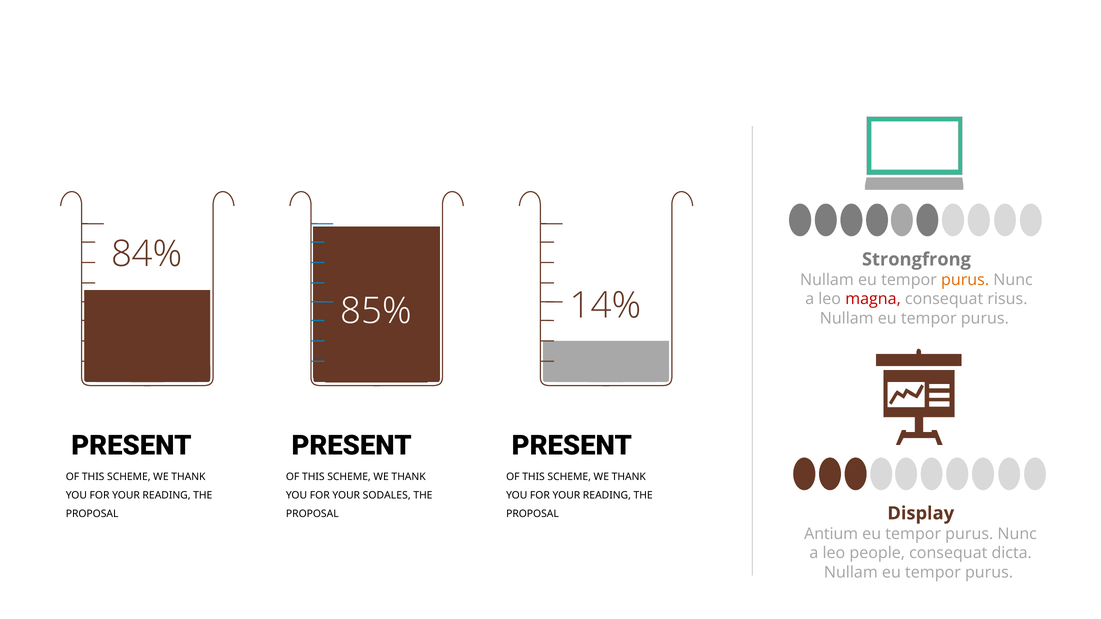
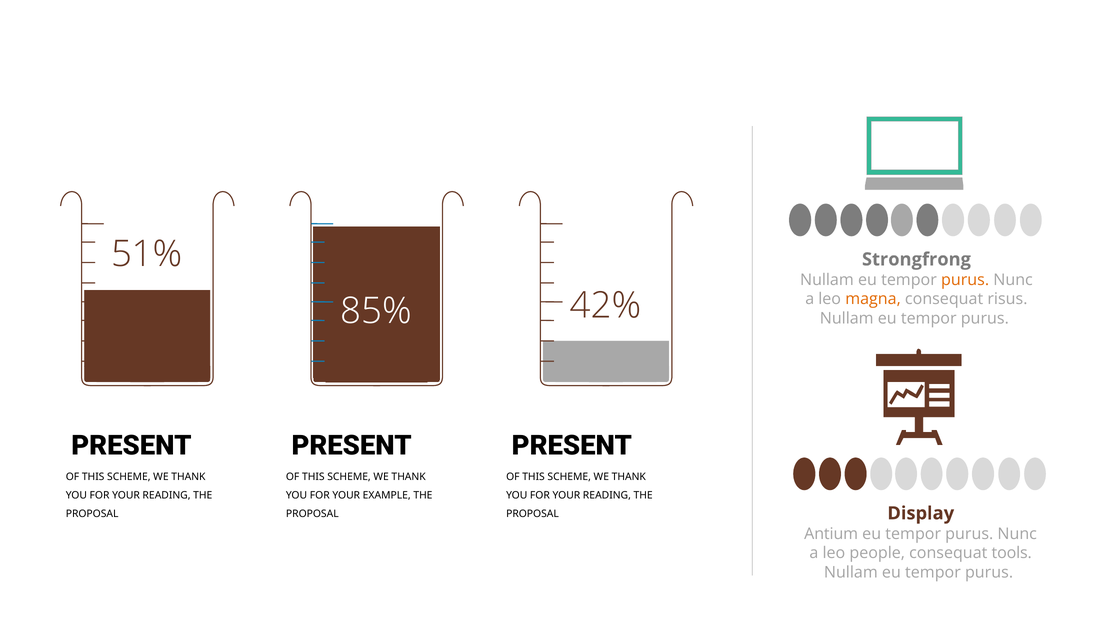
84%: 84% -> 51%
magna colour: red -> orange
14%: 14% -> 42%
SODALES: SODALES -> EXAMPLE
dicta: dicta -> tools
